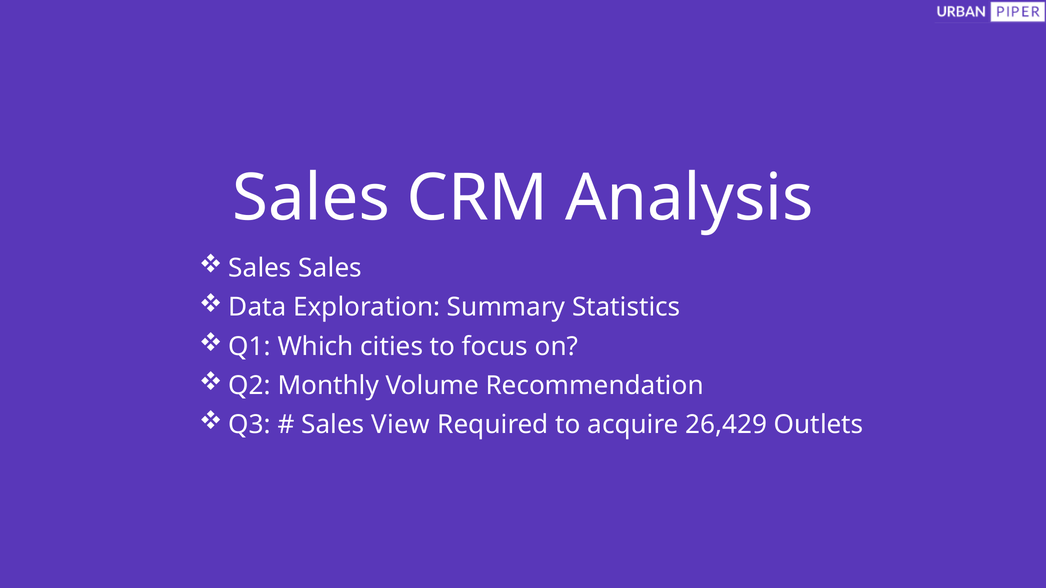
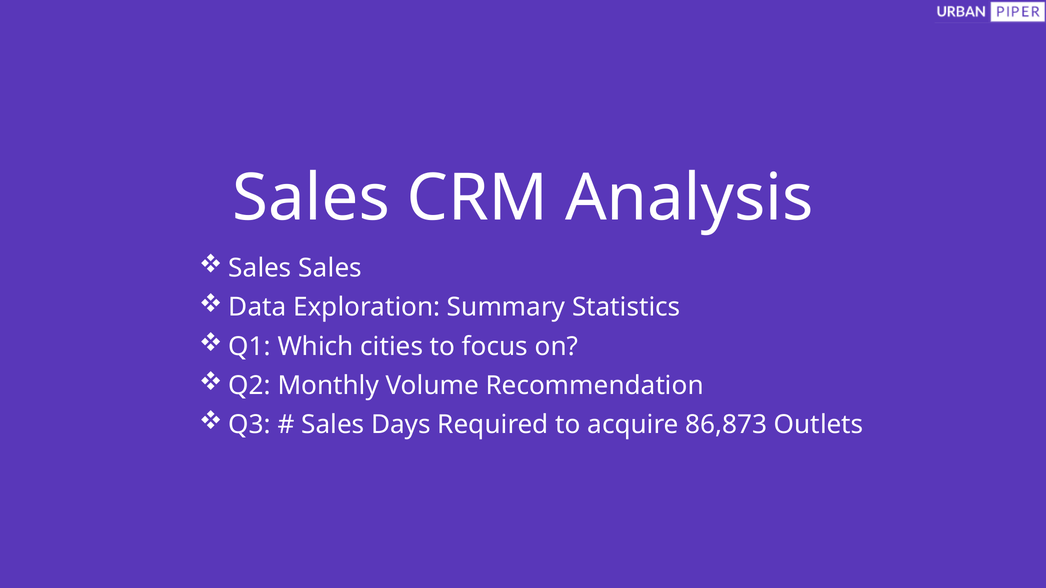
View: View -> Days
26,429: 26,429 -> 86,873
